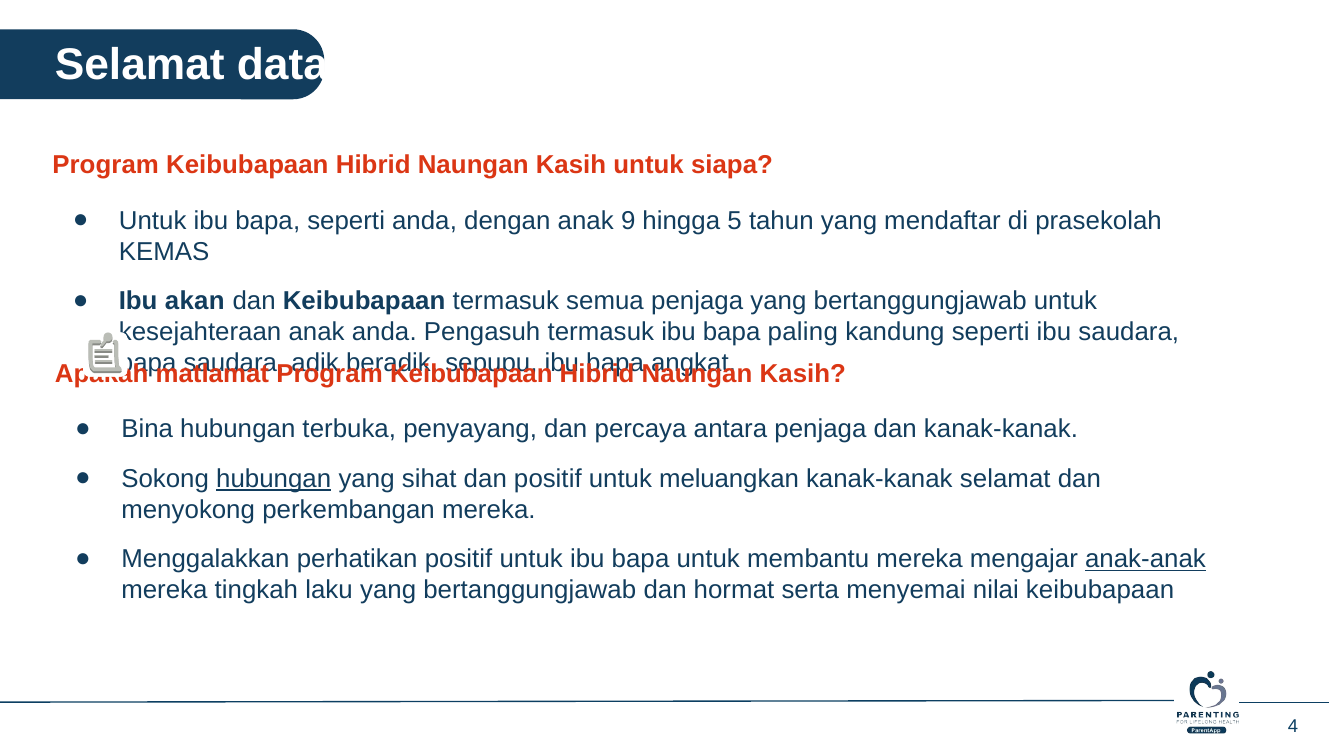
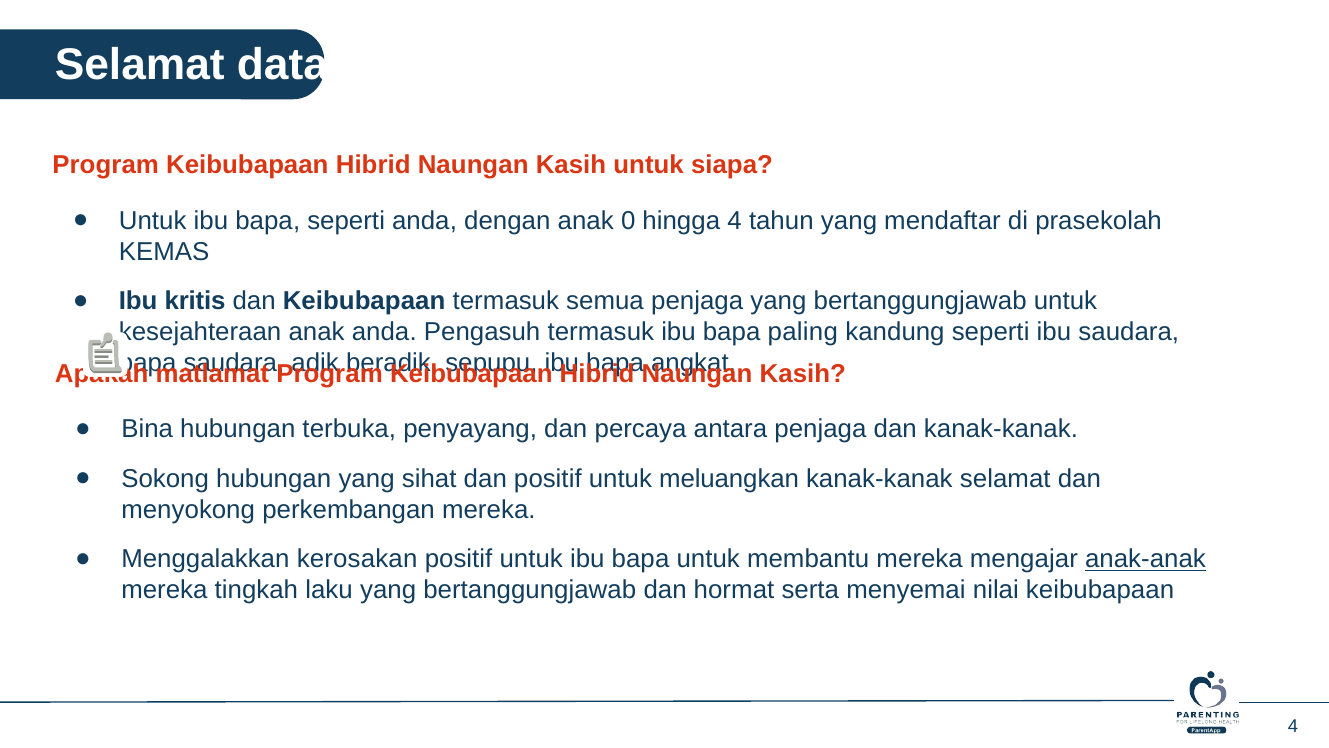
9: 9 -> 0
hingga 5: 5 -> 4
akan: akan -> kritis
hubungan at (274, 478) underline: present -> none
perhatikan: perhatikan -> kerosakan
